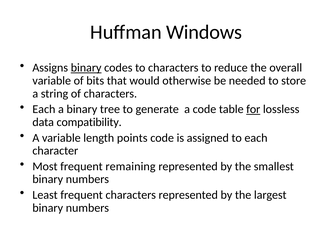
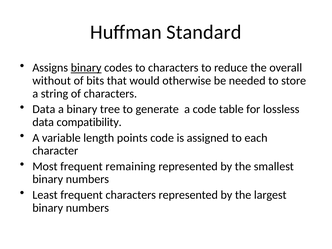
Windows: Windows -> Standard
variable at (52, 81): variable -> without
Each at (44, 109): Each -> Data
for underline: present -> none
